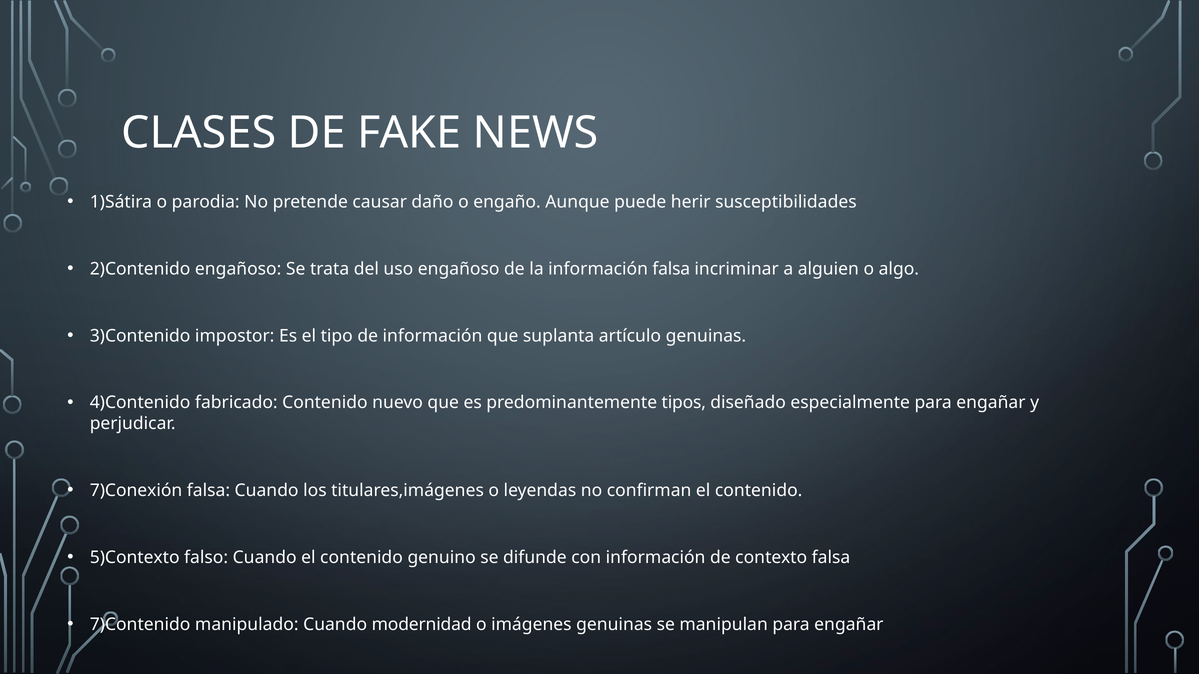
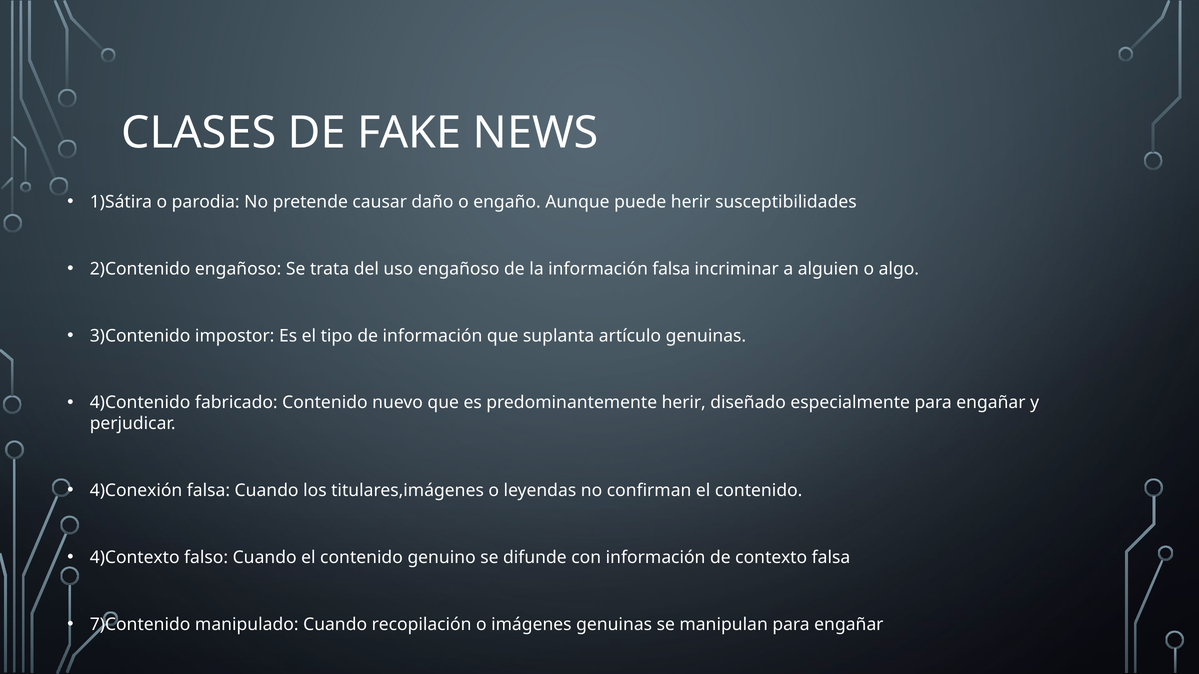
predominantemente tipos: tipos -> herir
7)Conexión: 7)Conexión -> 4)Conexión
5)Contexto: 5)Contexto -> 4)Contexto
modernidad: modernidad -> recopilación
